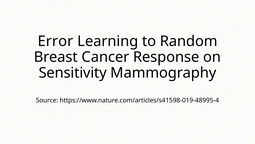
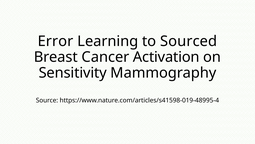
Random: Random -> Sourced
Response: Response -> Activation
